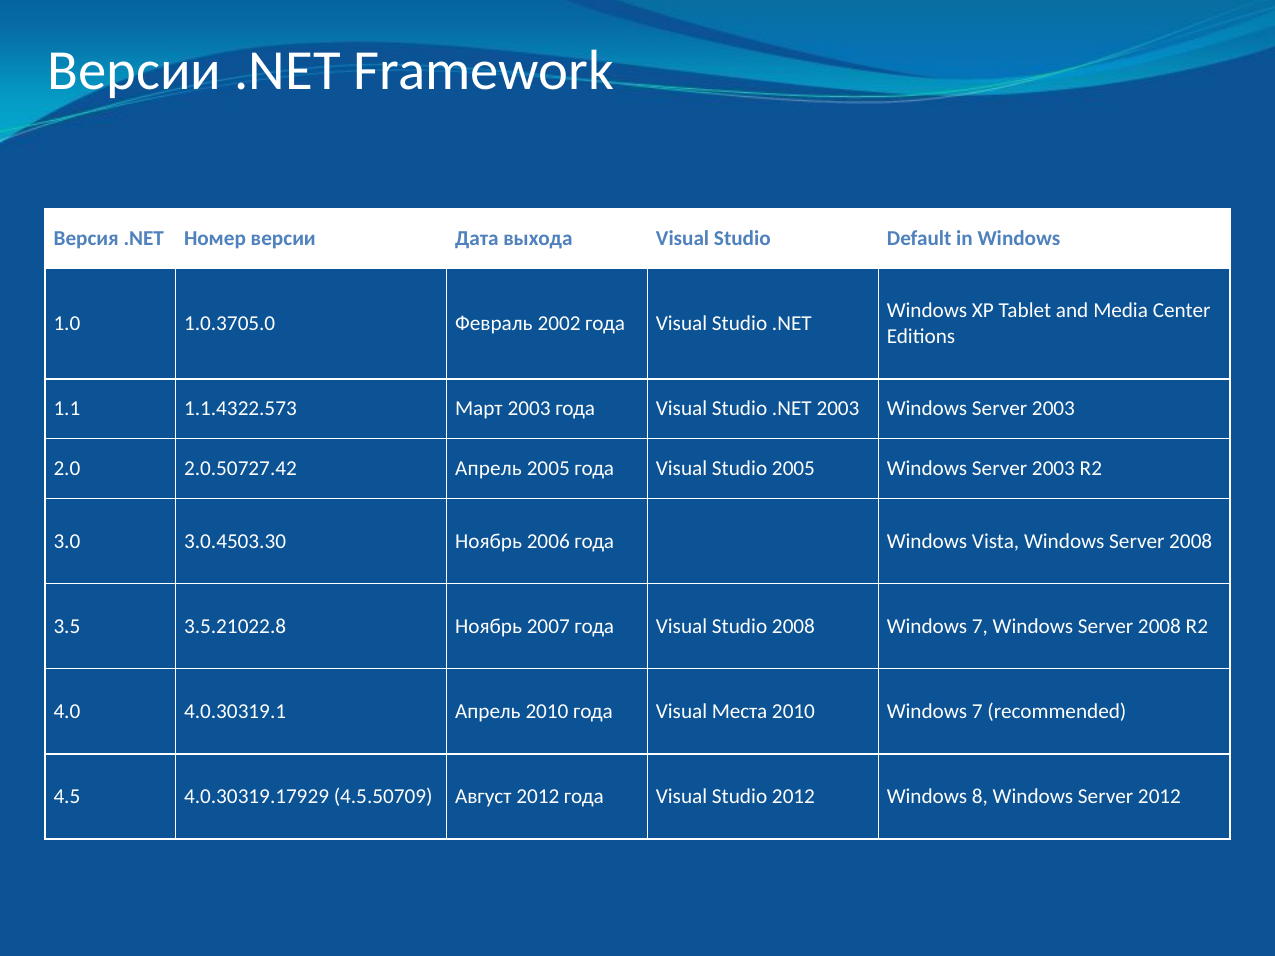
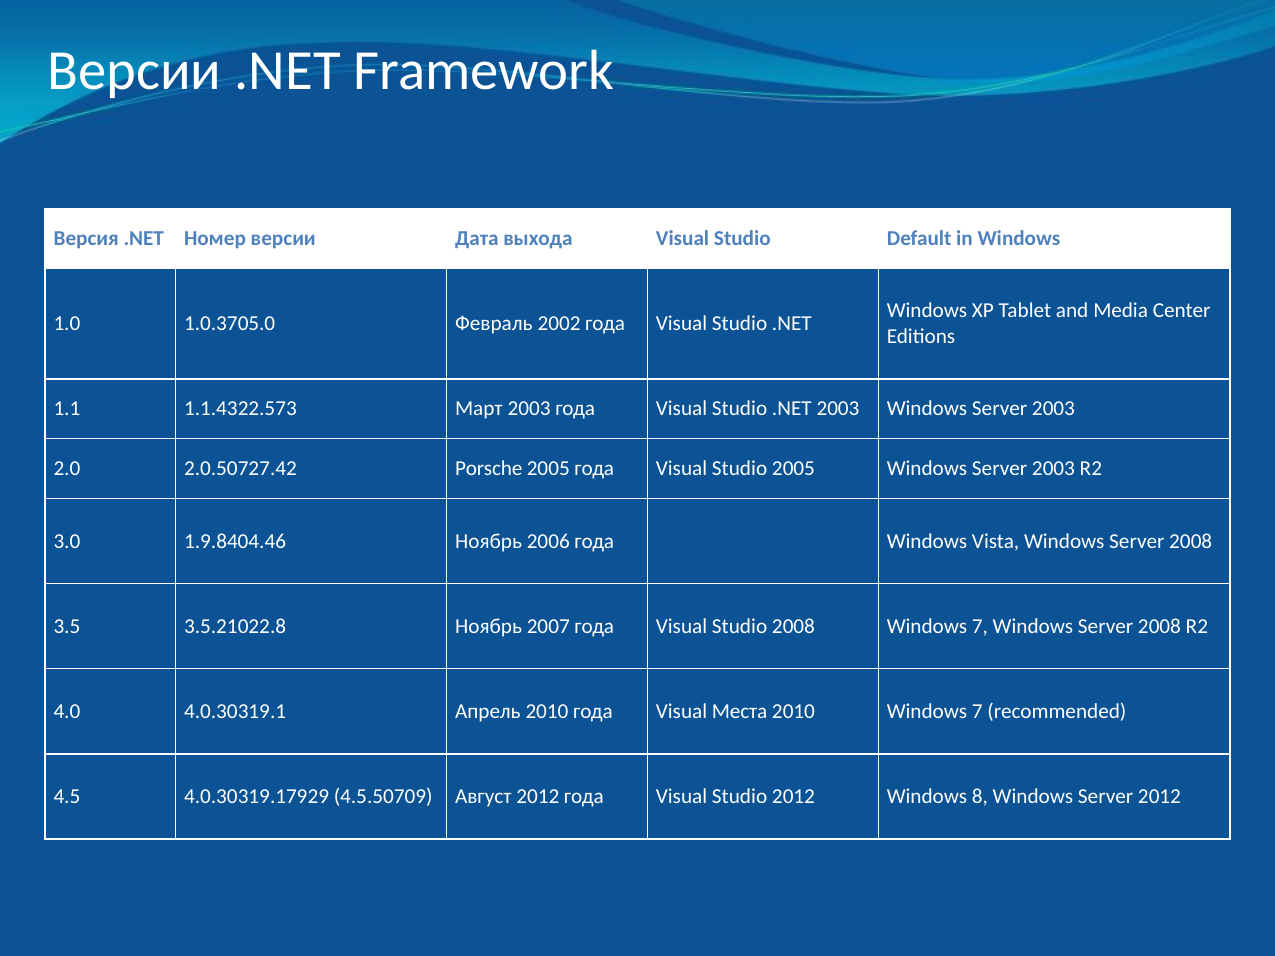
2.0.50727.42 Апрель: Апрель -> Porsche
3.0.4503.30: 3.0.4503.30 -> 1.9.8404.46
